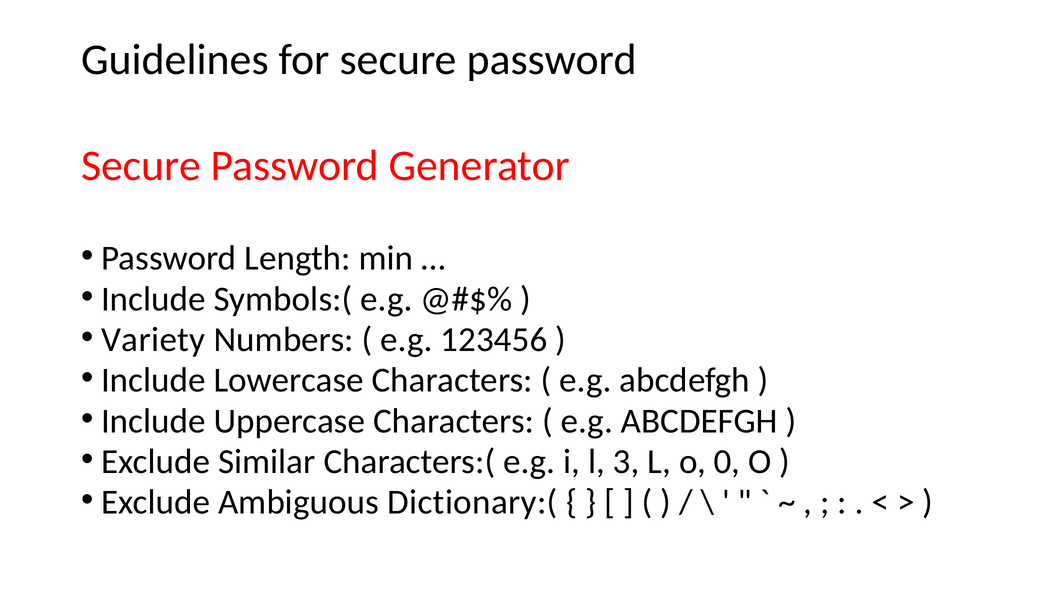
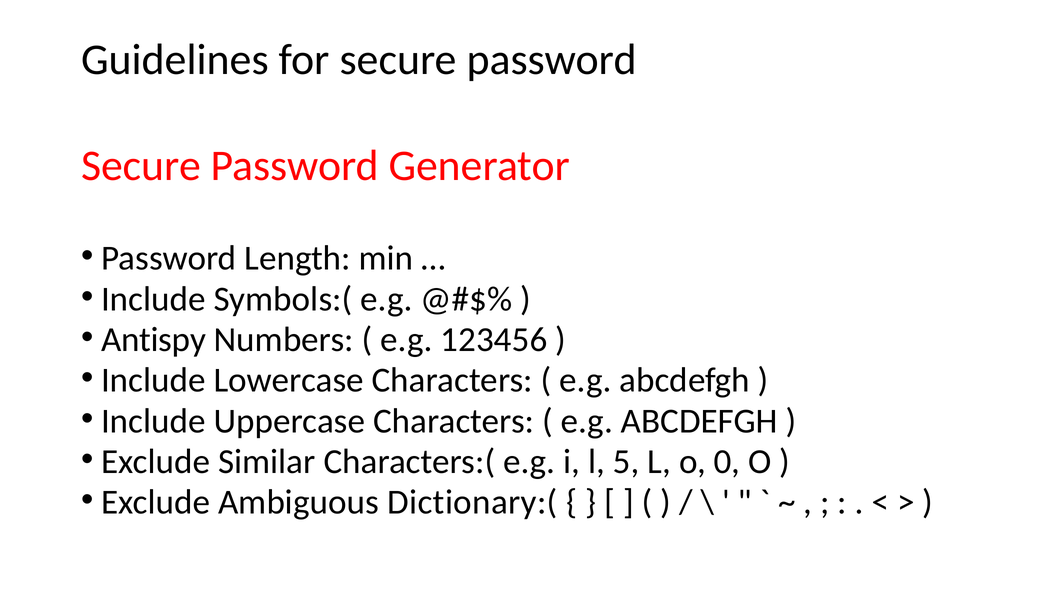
Variety: Variety -> Antispy
3: 3 -> 5
